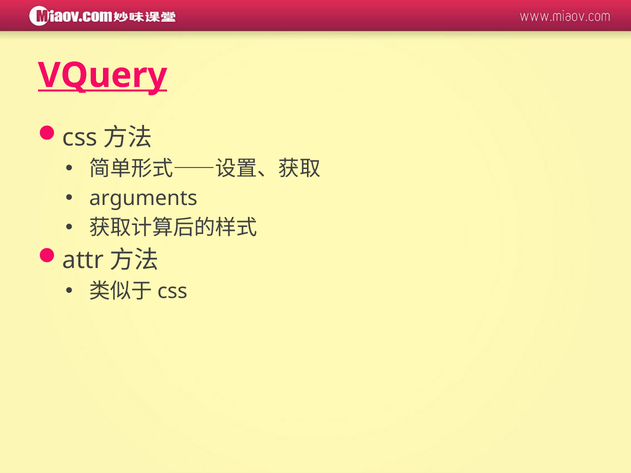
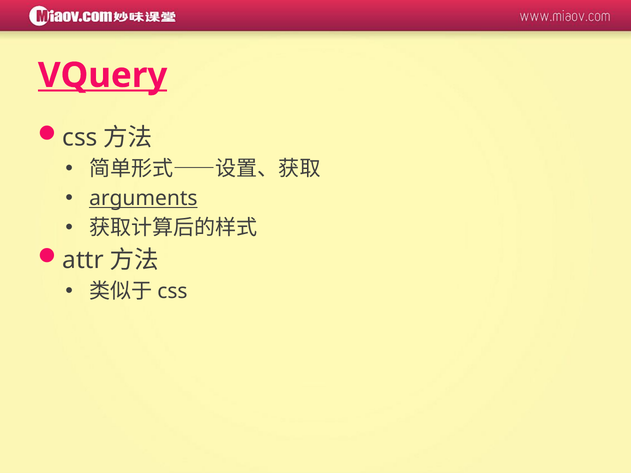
arguments underline: none -> present
